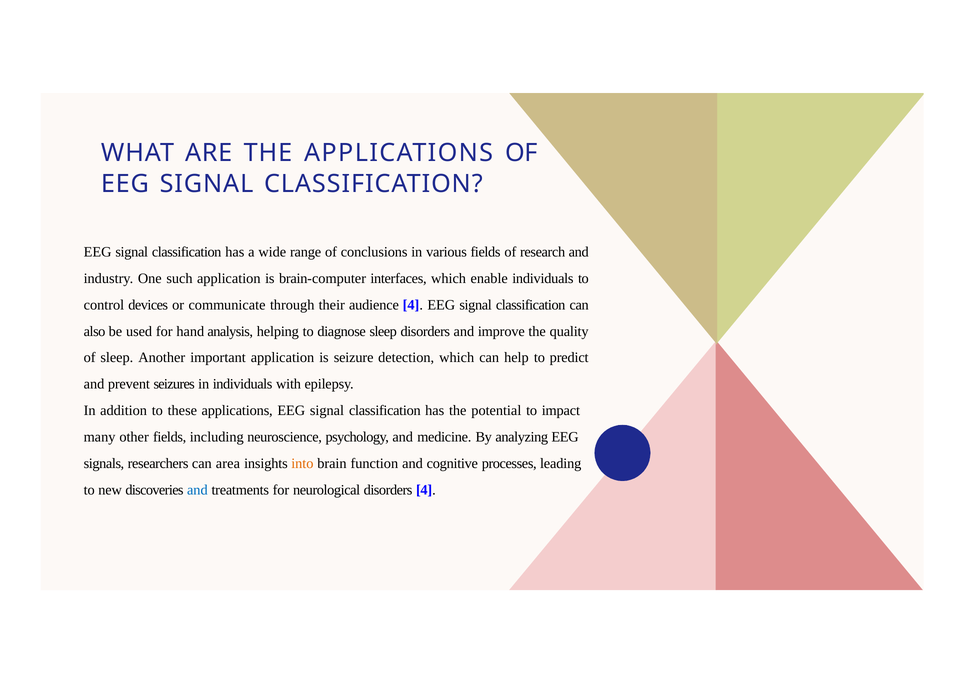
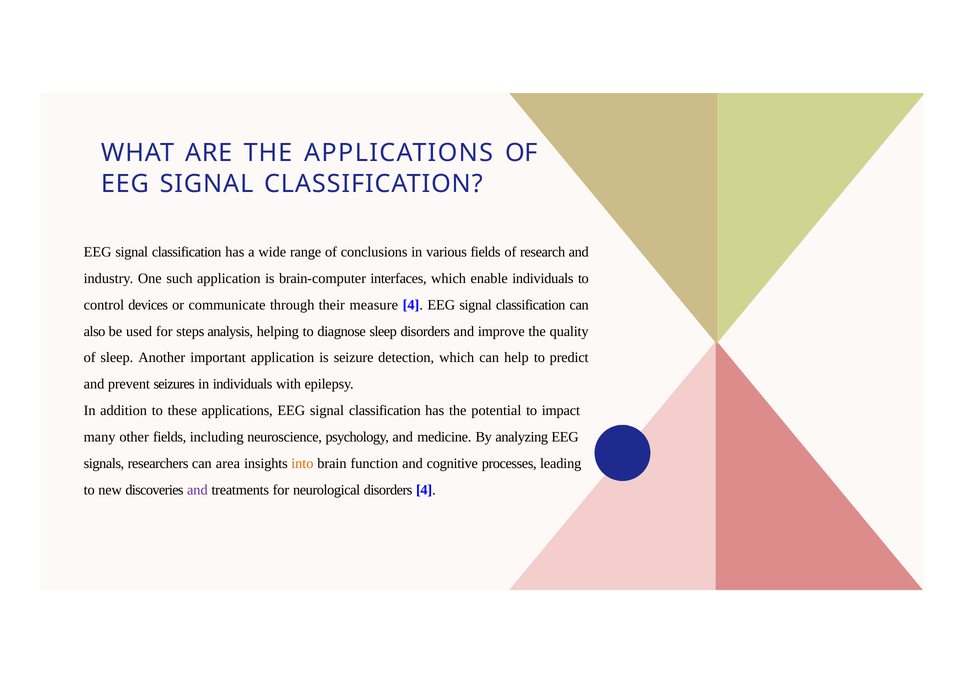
audience: audience -> measure
hand: hand -> steps
and at (197, 490) colour: blue -> purple
